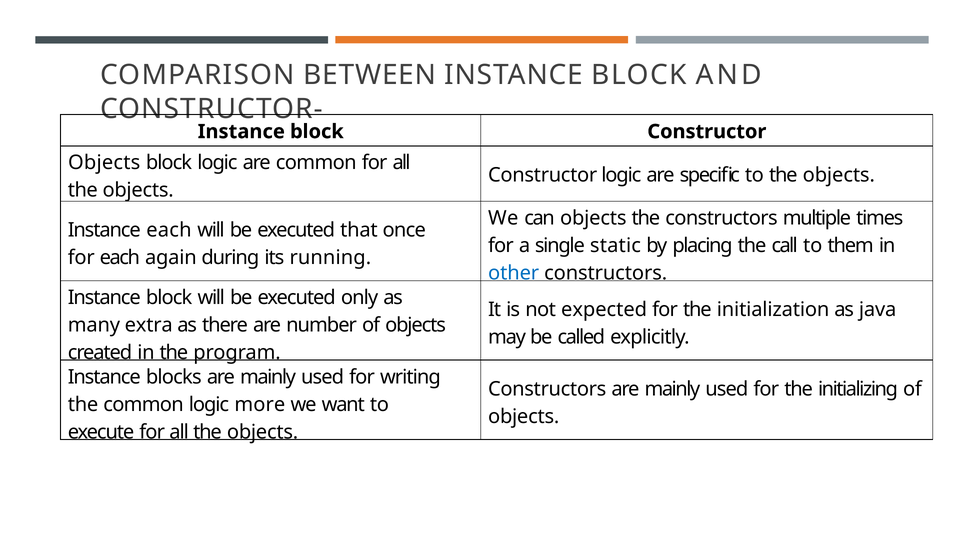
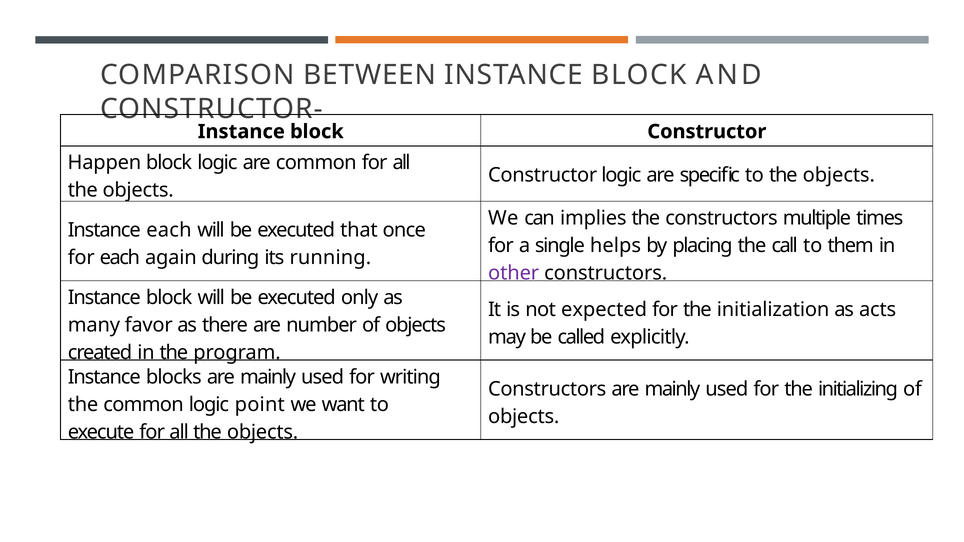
Objects at (104, 163): Objects -> Happen
can objects: objects -> implies
static: static -> helps
other colour: blue -> purple
java: java -> acts
extra: extra -> favor
more: more -> point
